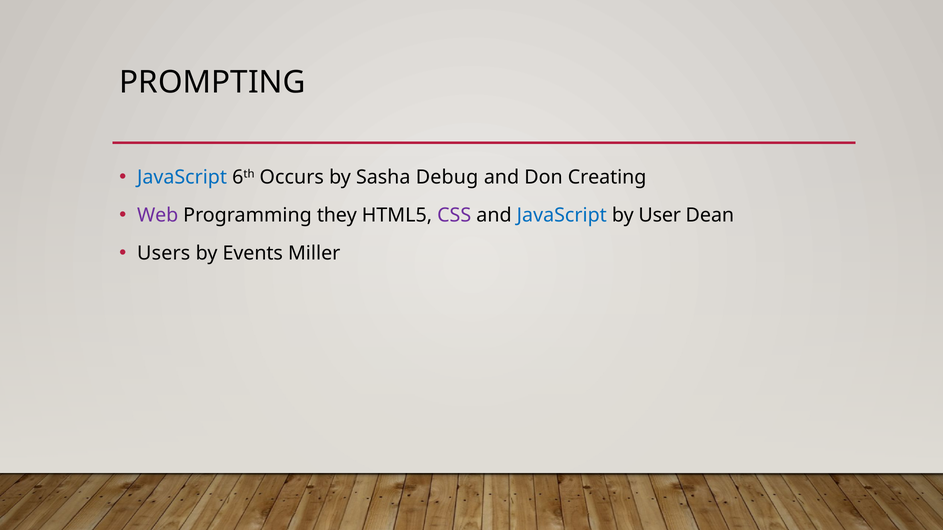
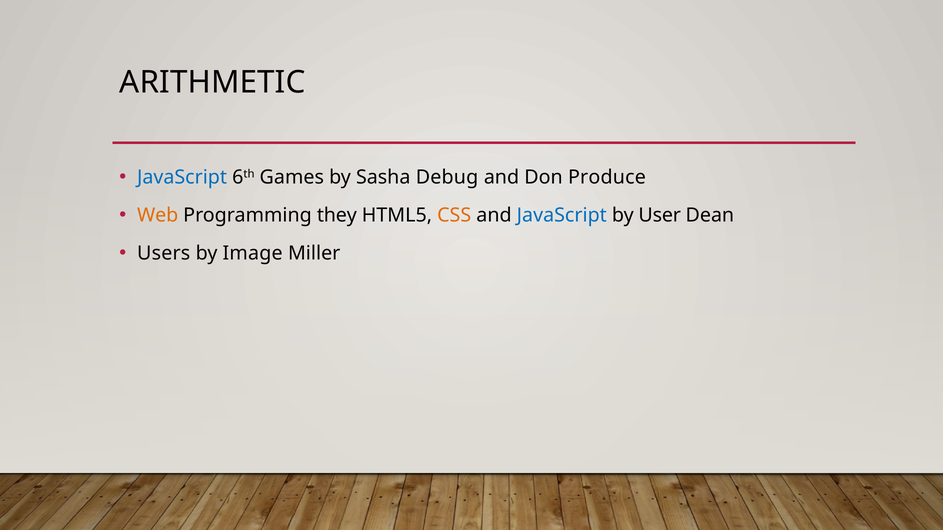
PROMPTING: PROMPTING -> ARITHMETIC
Occurs: Occurs -> Games
Creating: Creating -> Produce
Web colour: purple -> orange
CSS colour: purple -> orange
Events: Events -> Image
